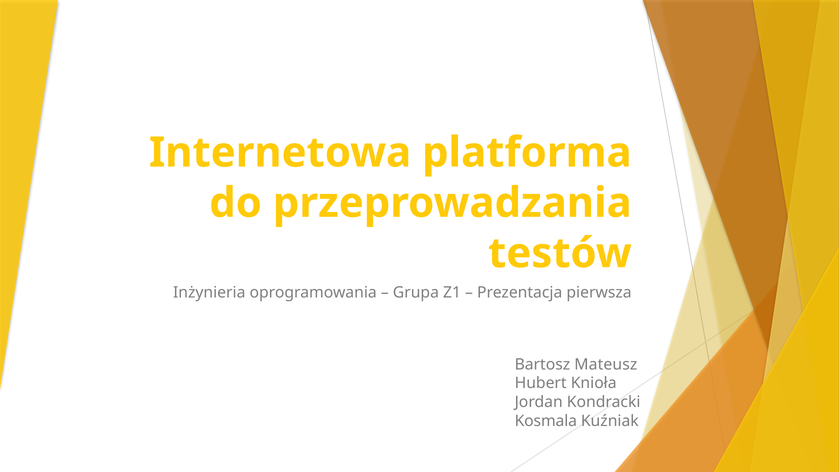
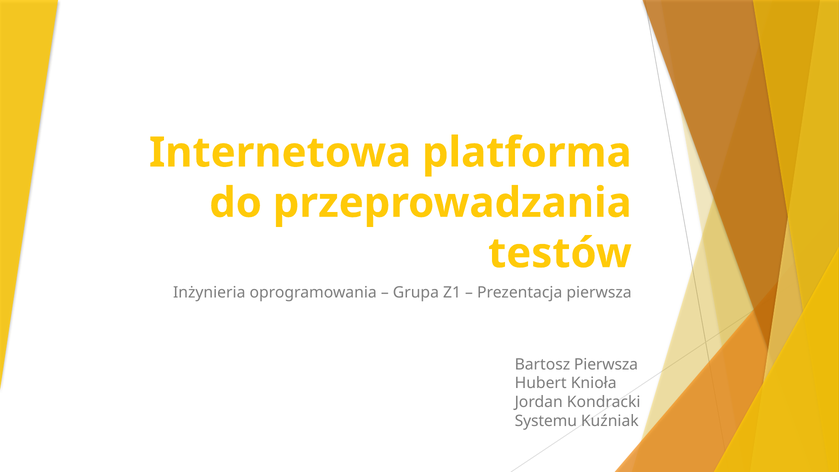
Bartosz Mateusz: Mateusz -> Pierwsza
Kosmala: Kosmala -> Systemu
